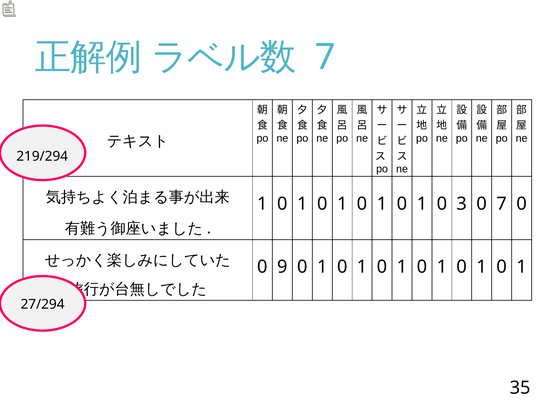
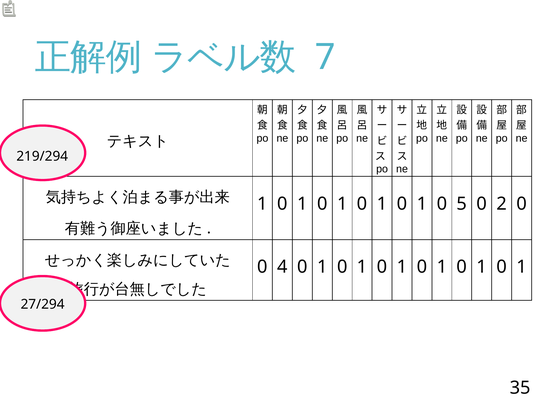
3: 3 -> 5
0 7: 7 -> 2
9: 9 -> 4
